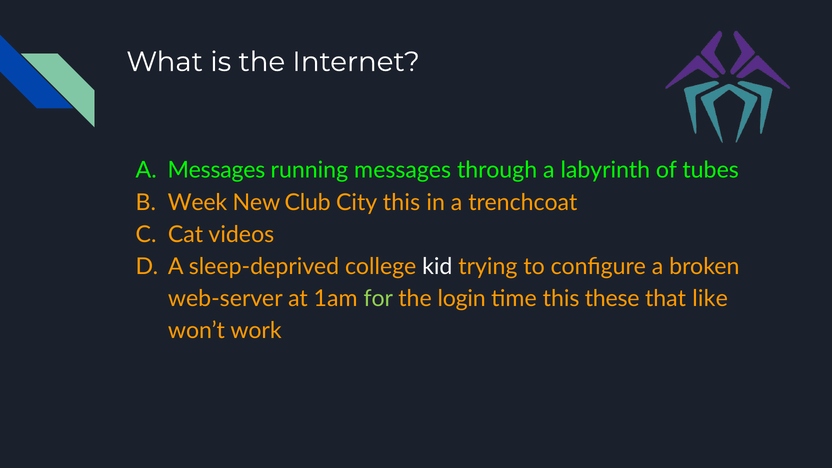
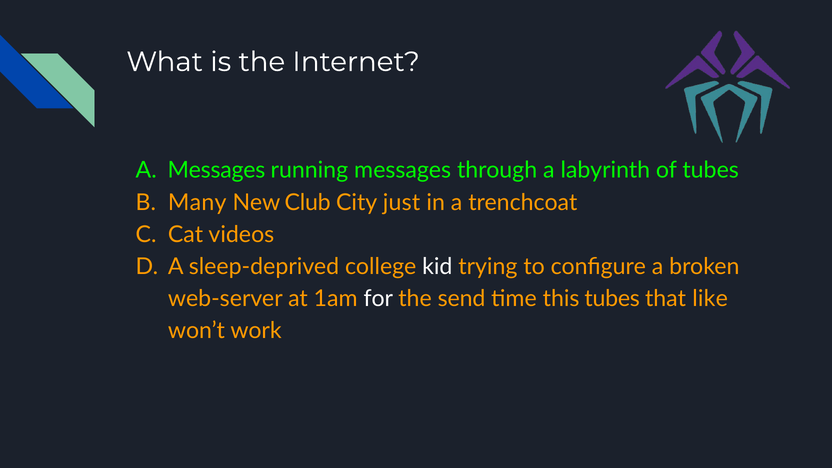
Week: Week -> Many
City this: this -> just
for colour: light green -> white
login: login -> send
this these: these -> tubes
